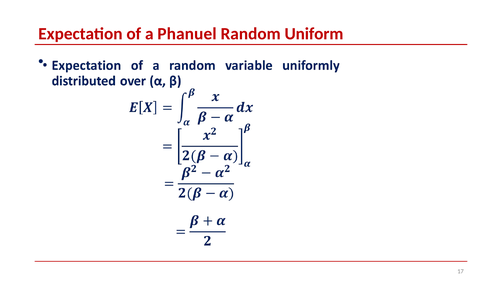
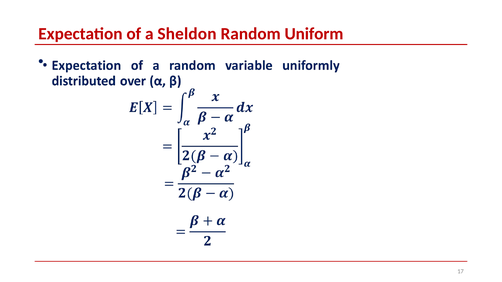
Phanuel: Phanuel -> Sheldon
